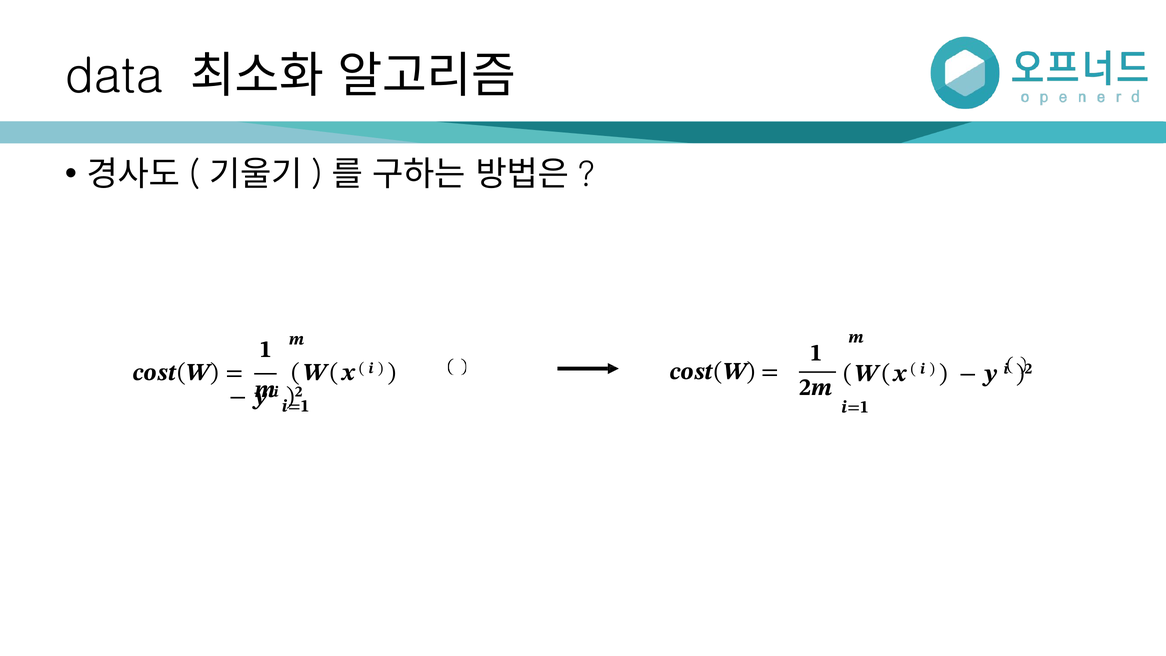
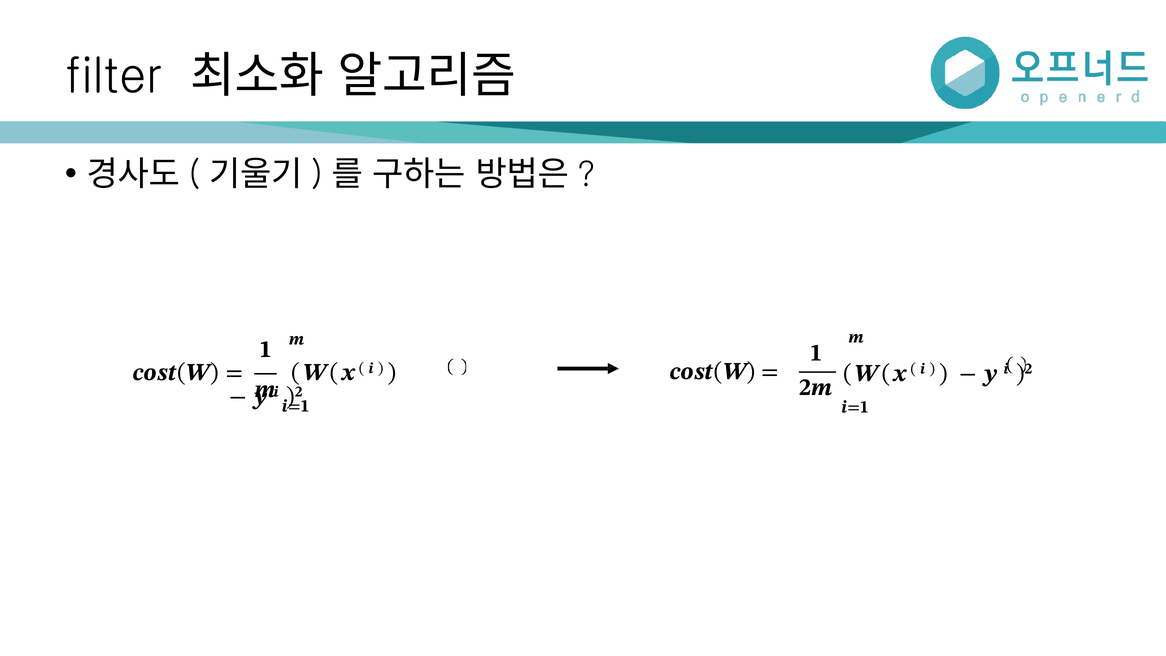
data: data -> filter
